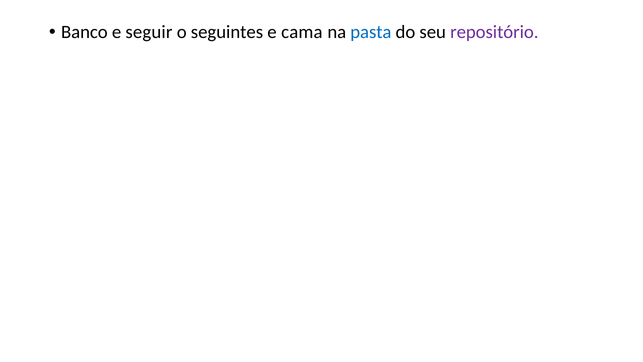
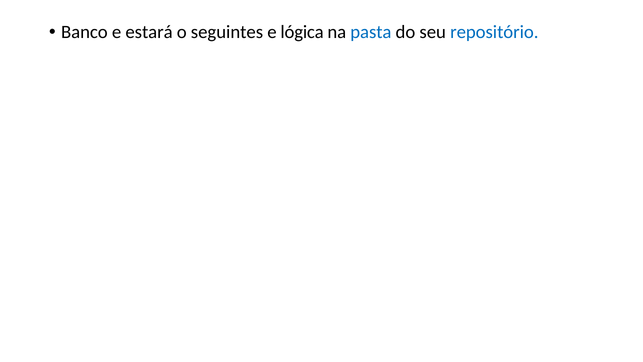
seguir: seguir -> estará
cama: cama -> lógica
repositório colour: purple -> blue
